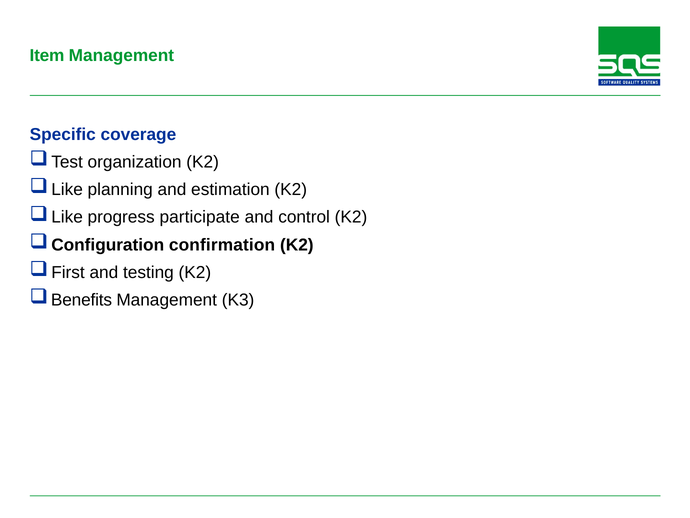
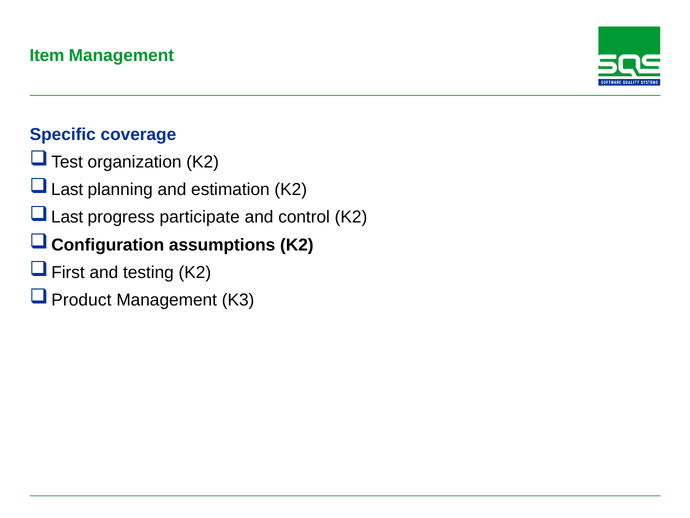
Like at (67, 189): Like -> Last
Like at (67, 217): Like -> Last
confirmation: confirmation -> assumptions
Benefits: Benefits -> Product
